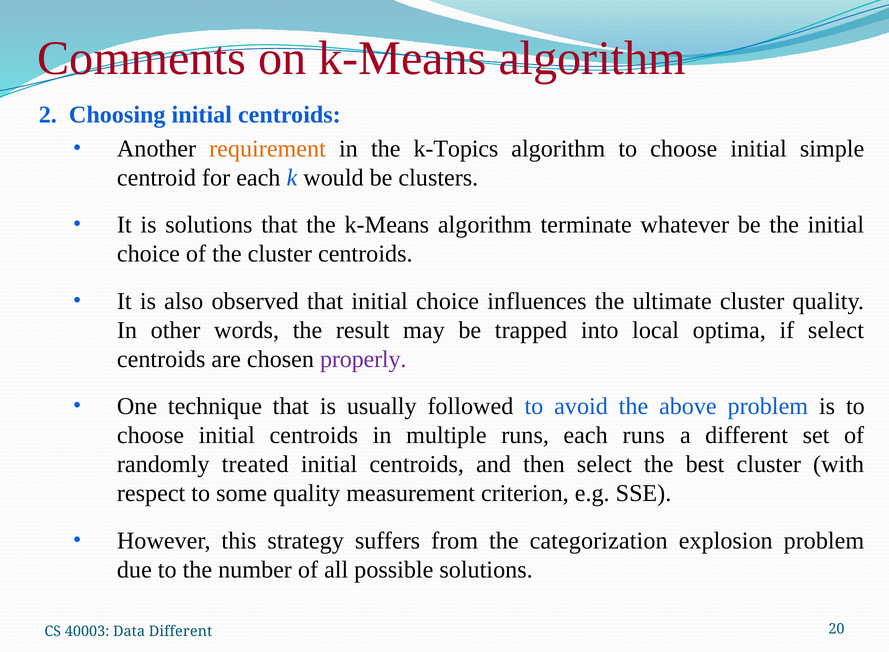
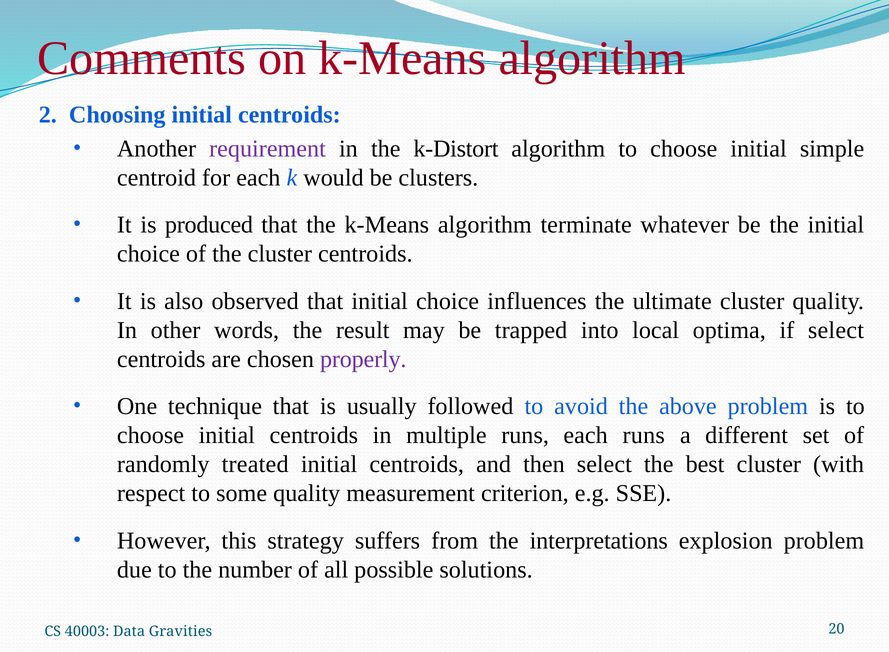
requirement colour: orange -> purple
k-Topics: k-Topics -> k-Distort
is solutions: solutions -> produced
categorization: categorization -> interpretations
Data Different: Different -> Gravities
